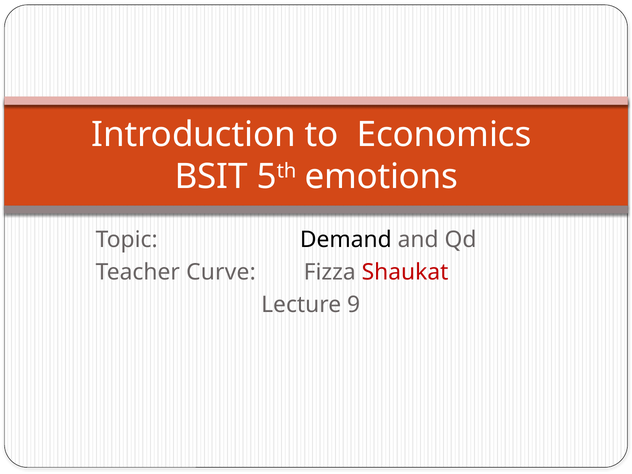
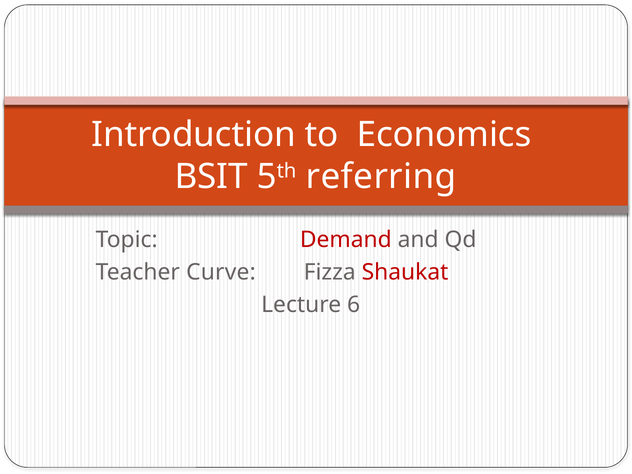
emotions: emotions -> referring
Demand colour: black -> red
9: 9 -> 6
